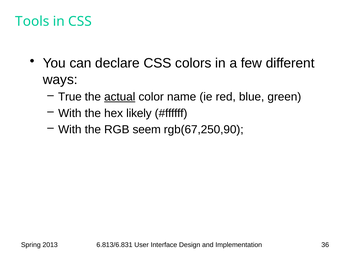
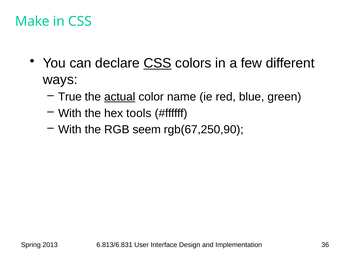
Tools: Tools -> Make
CSS at (157, 63) underline: none -> present
likely: likely -> tools
